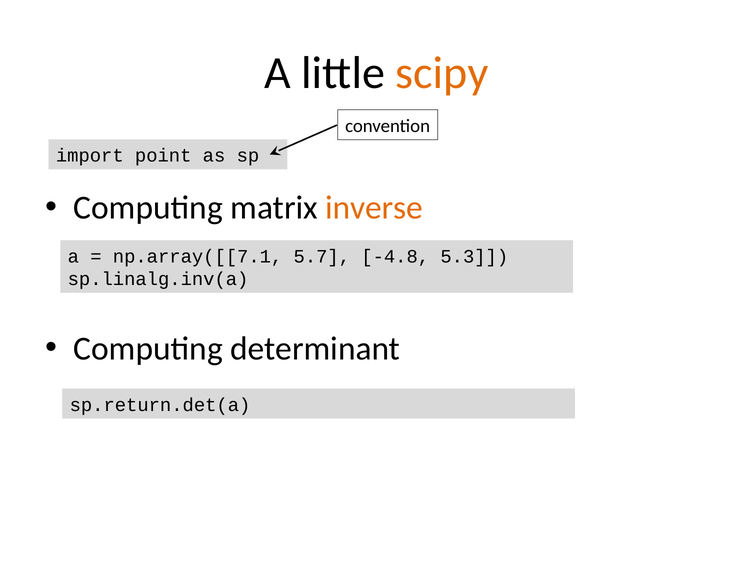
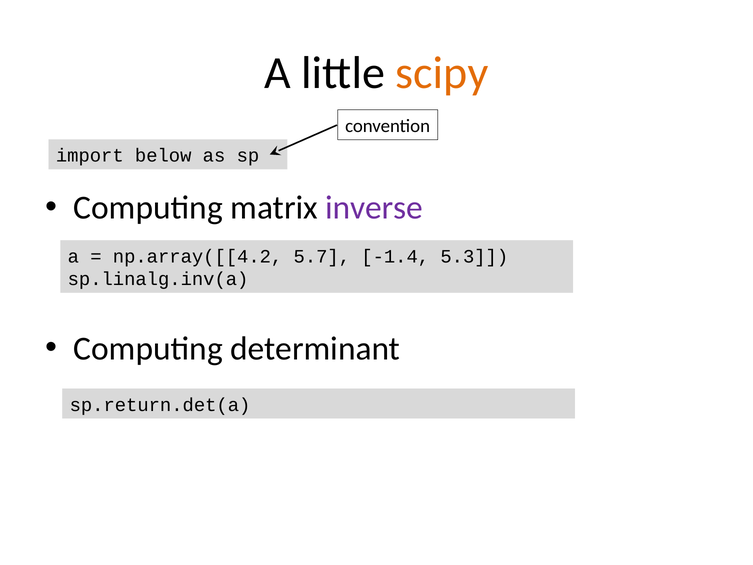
point: point -> below
inverse colour: orange -> purple
np.array([[7.1: np.array([[7.1 -> np.array([[4.2
-4.8: -4.8 -> -1.4
